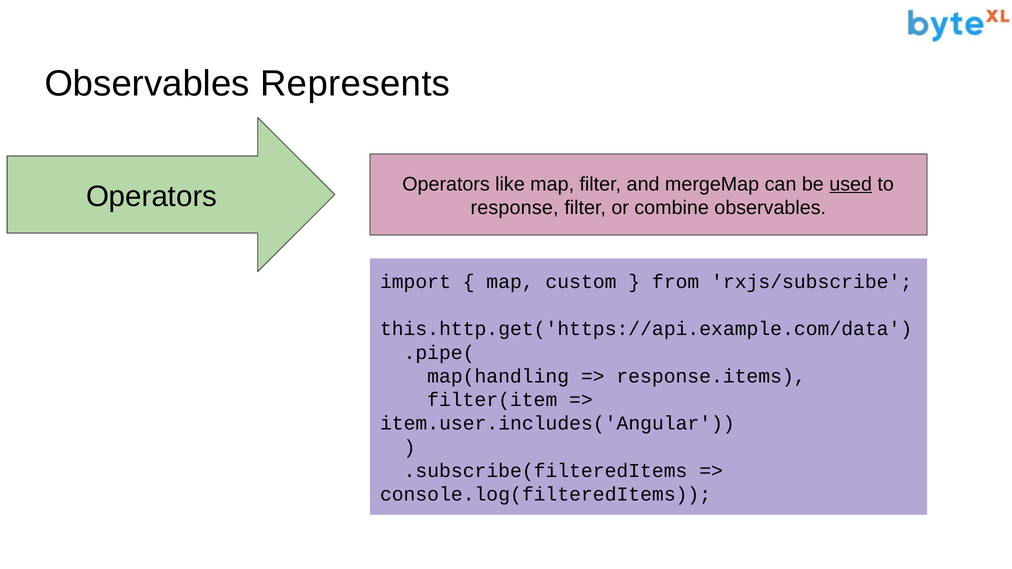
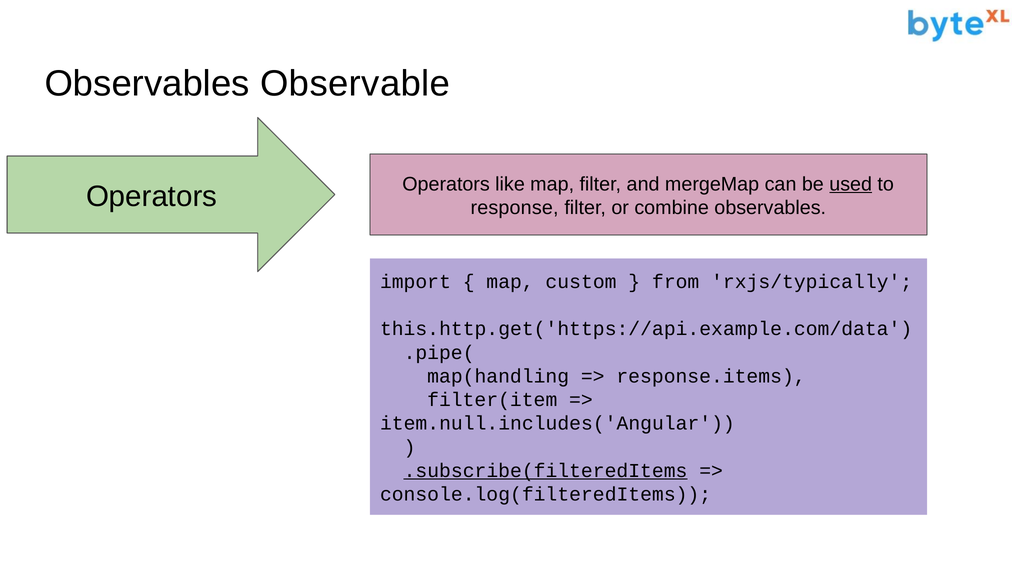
Represents: Represents -> Observable
rxjs/subscribe: rxjs/subscribe -> rxjs/typically
item.user.includes('Angular: item.user.includes('Angular -> item.null.includes('Angular
.subscribe(filteredItems underline: none -> present
